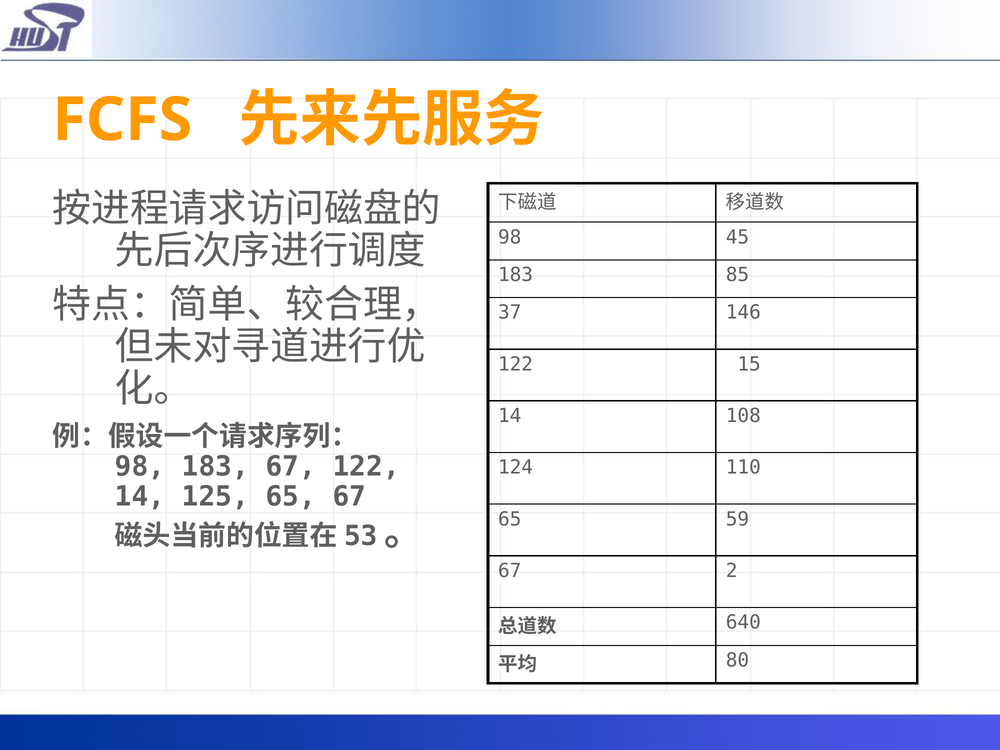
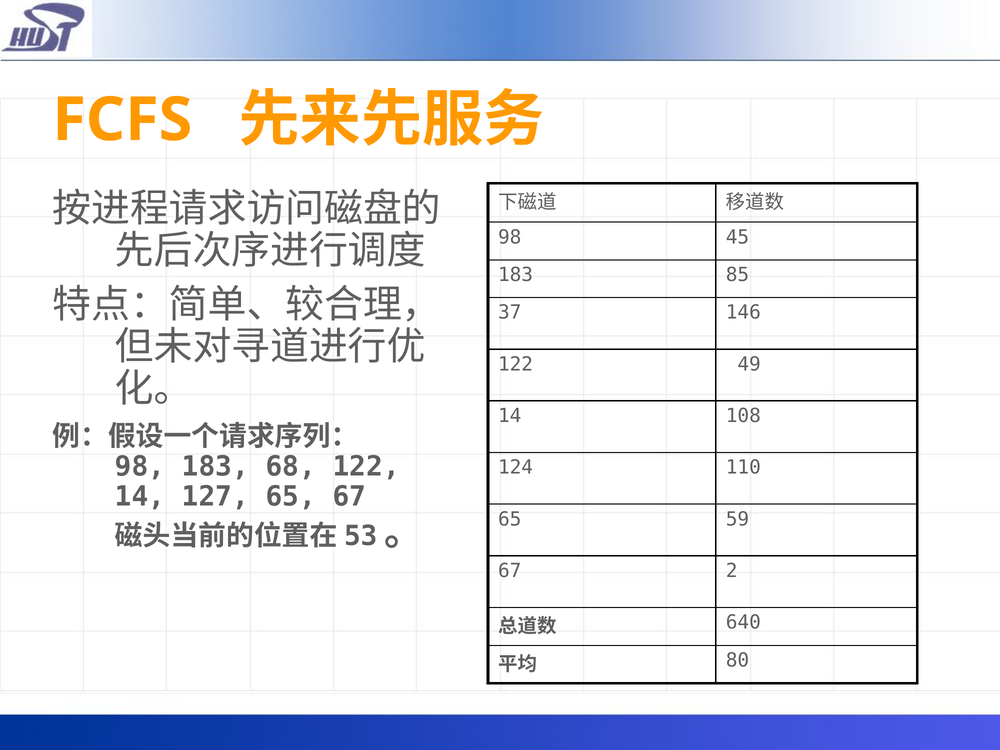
15: 15 -> 49
183 67: 67 -> 68
125: 125 -> 127
